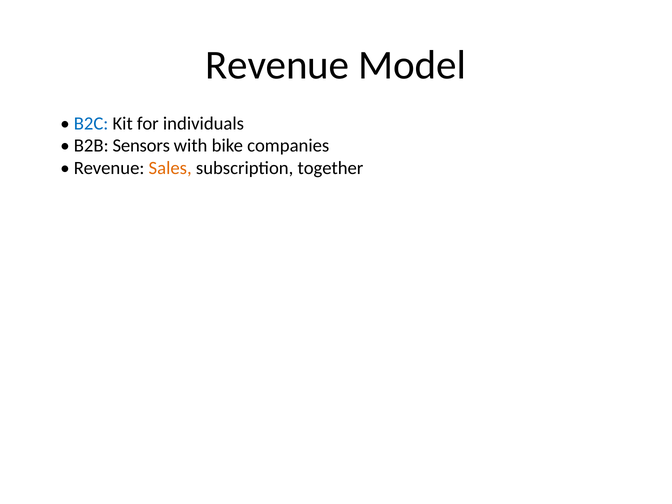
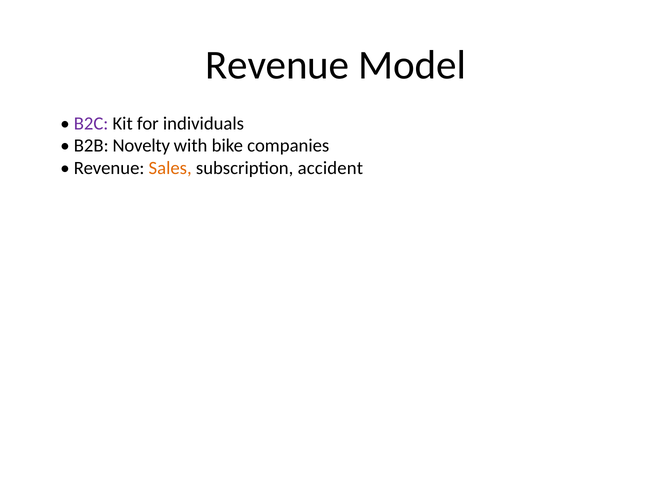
B2C colour: blue -> purple
Sensors: Sensors -> Novelty
together: together -> accident
